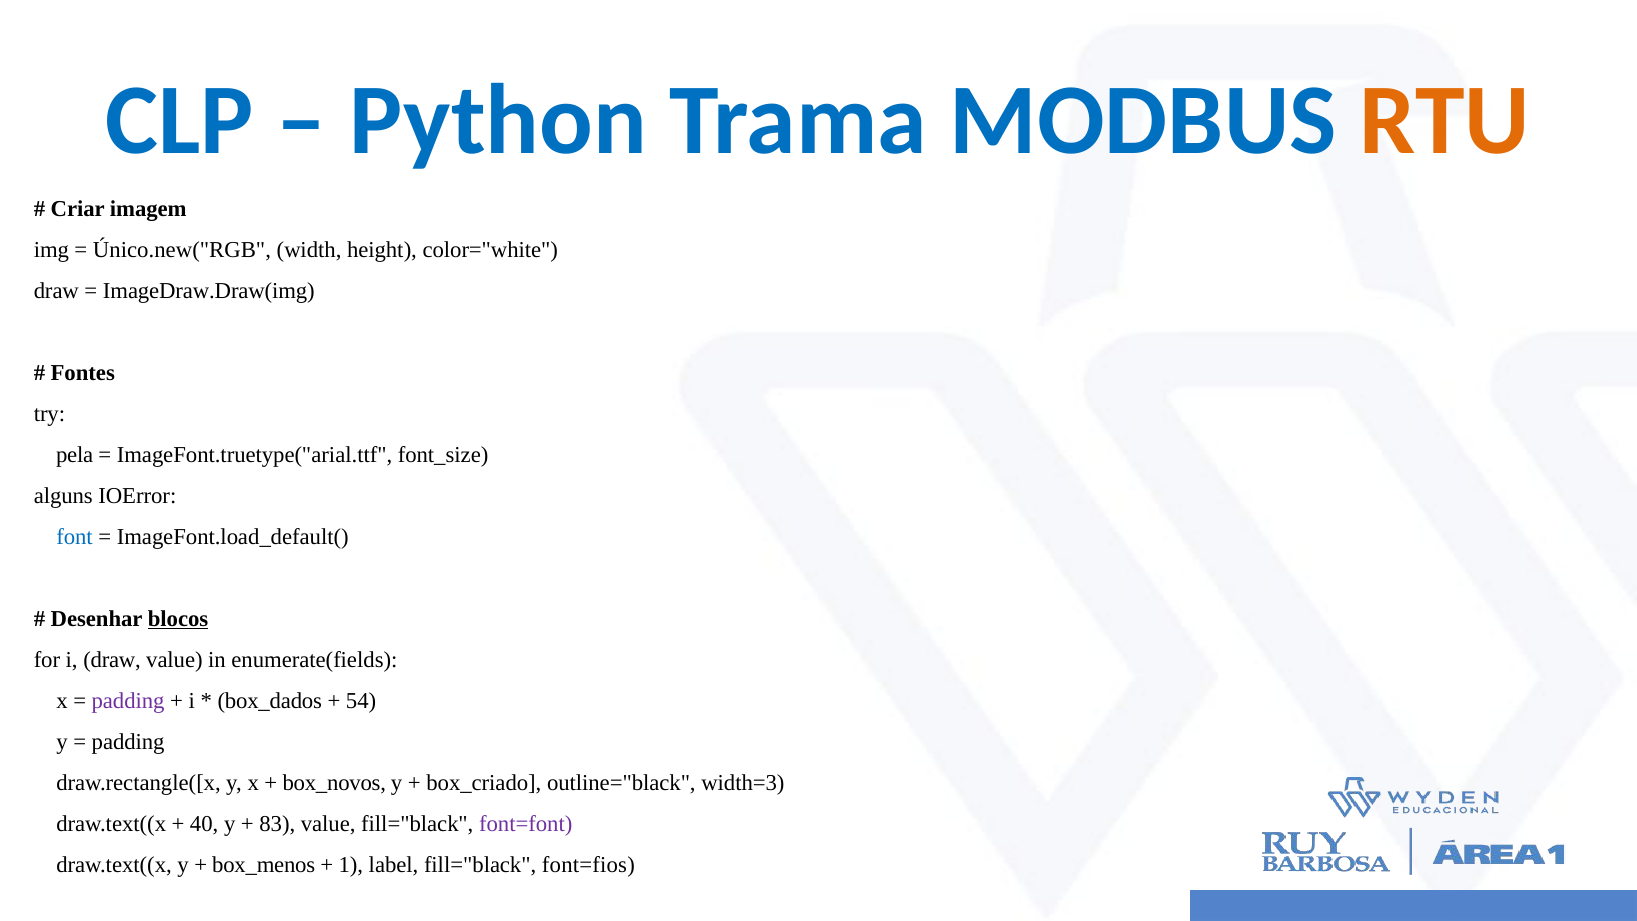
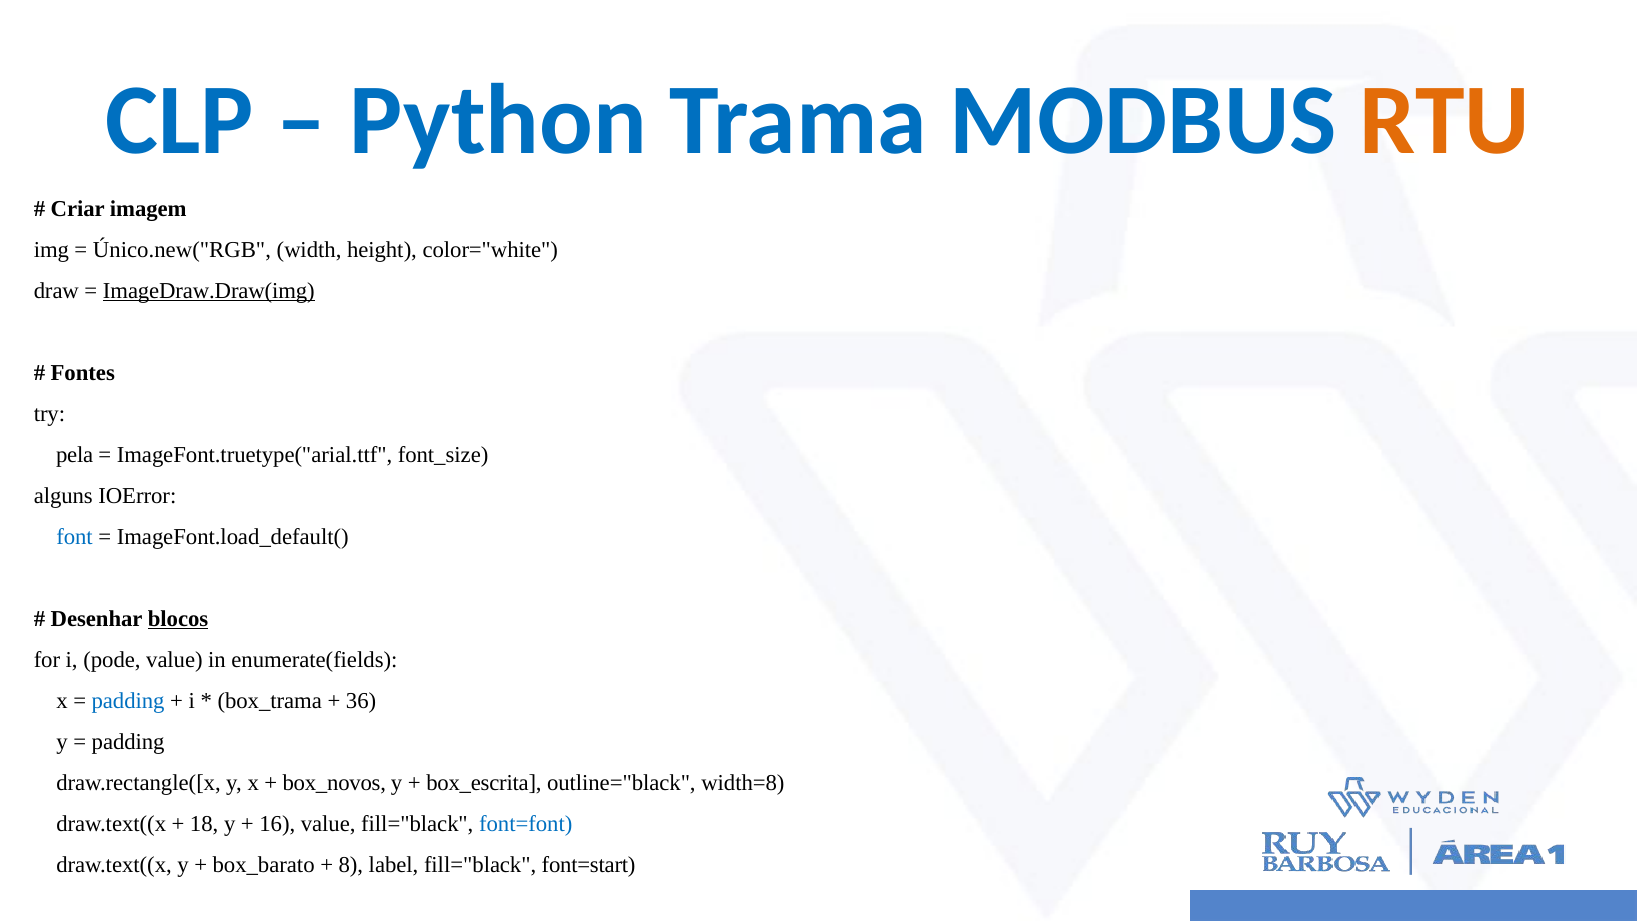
ImageDraw.Draw(img underline: none -> present
i draw: draw -> pode
padding at (128, 701) colour: purple -> blue
box_dados: box_dados -> box_trama
54: 54 -> 36
box_criado: box_criado -> box_escrita
width=3: width=3 -> width=8
40: 40 -> 18
83: 83 -> 16
font=font colour: purple -> blue
box_menos: box_menos -> box_barato
1: 1 -> 8
font=fios: font=fios -> font=start
